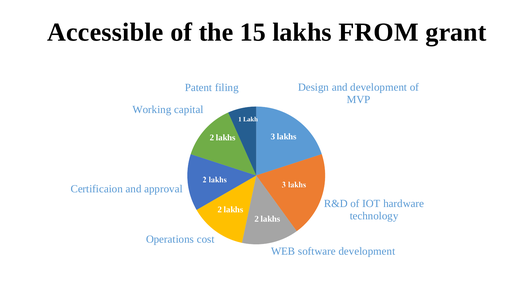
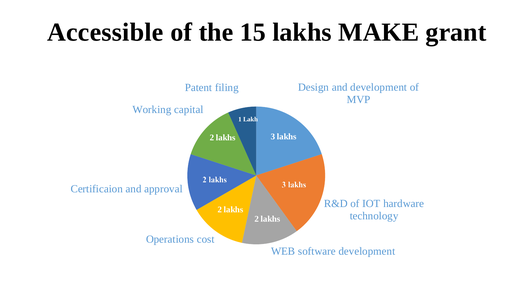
FROM: FROM -> MAKE
